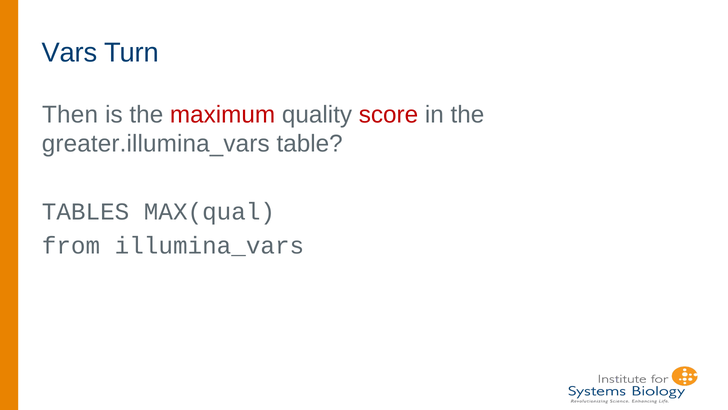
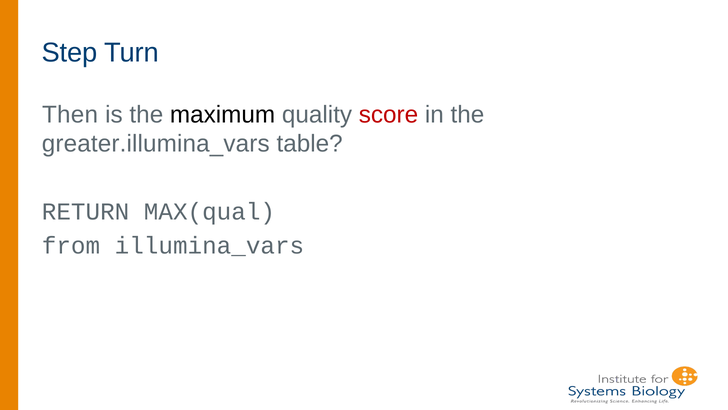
Vars: Vars -> Step
maximum colour: red -> black
TABLES: TABLES -> RETURN
